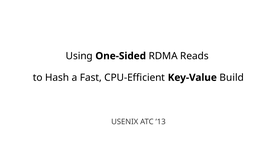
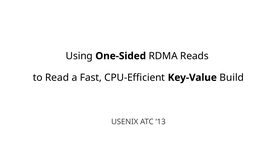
Hash: Hash -> Read
